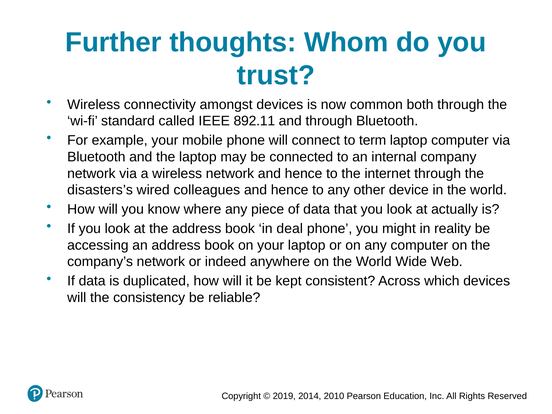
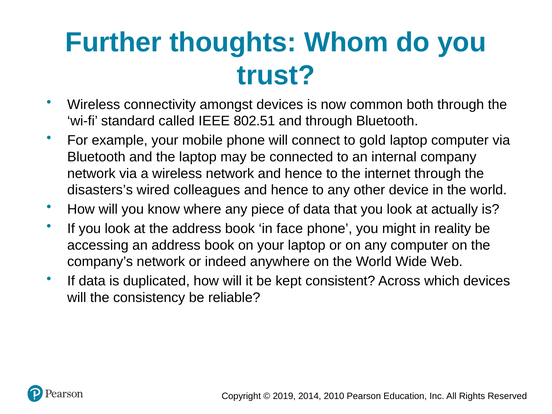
892.11: 892.11 -> 802.51
term: term -> gold
deal: deal -> face
